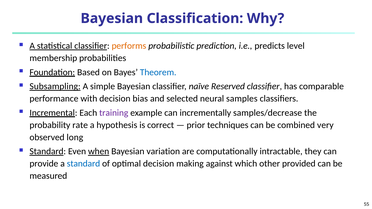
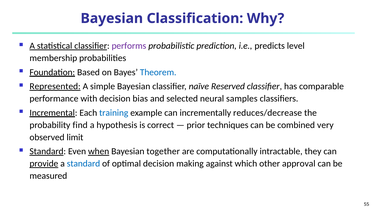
performs colour: orange -> purple
Subsampling: Subsampling -> Represented
training colour: purple -> blue
samples/decrease: samples/decrease -> reduces/decrease
rate: rate -> find
long: long -> limit
variation: variation -> together
provide underline: none -> present
provided: provided -> approval
